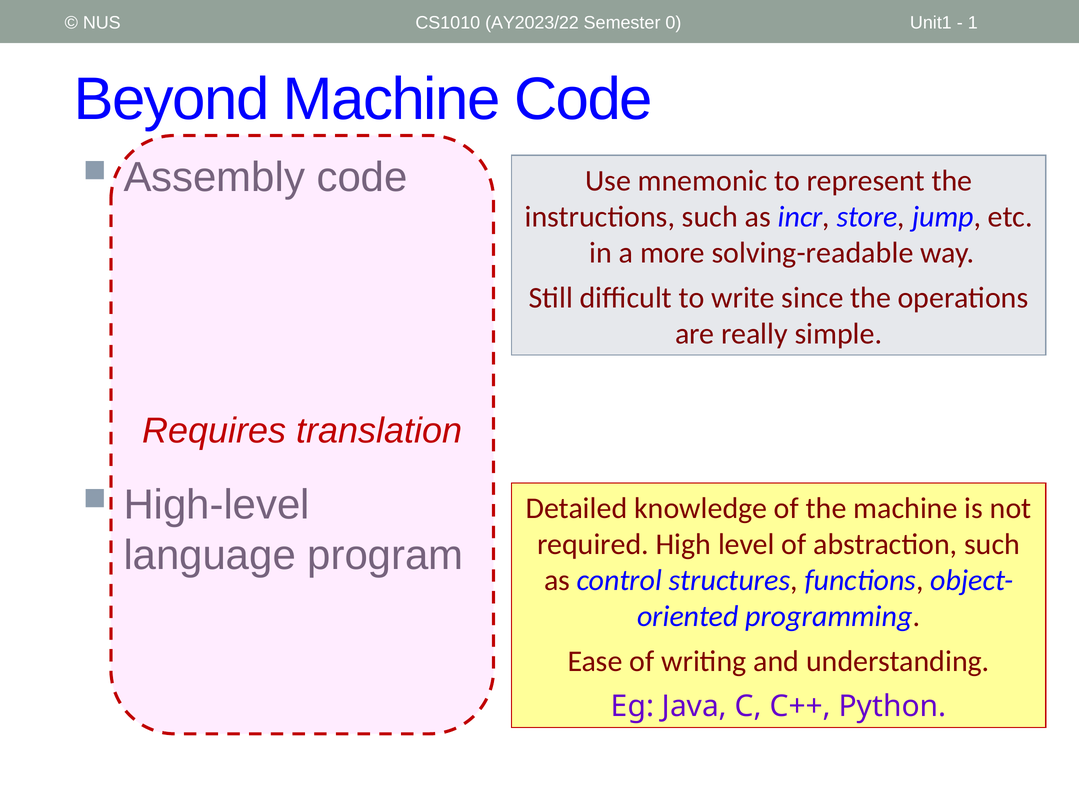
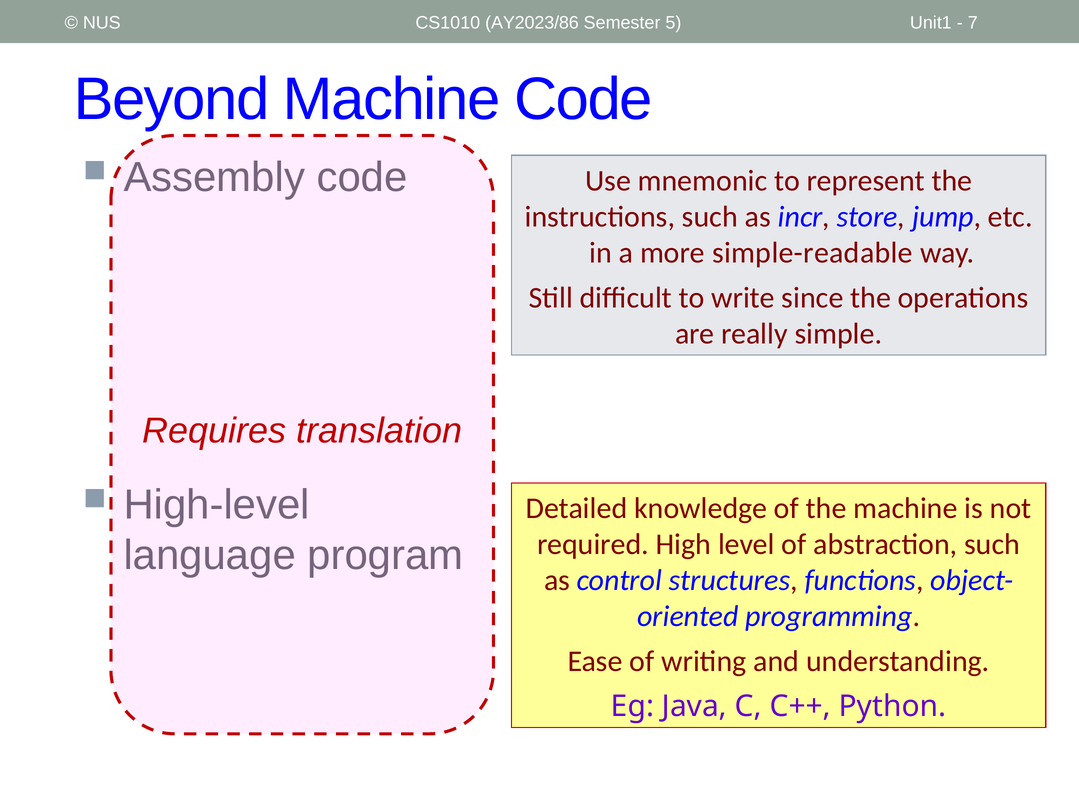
AY2023/22: AY2023/22 -> AY2023/86
0: 0 -> 5
1: 1 -> 7
solving-readable: solving-readable -> simple-readable
